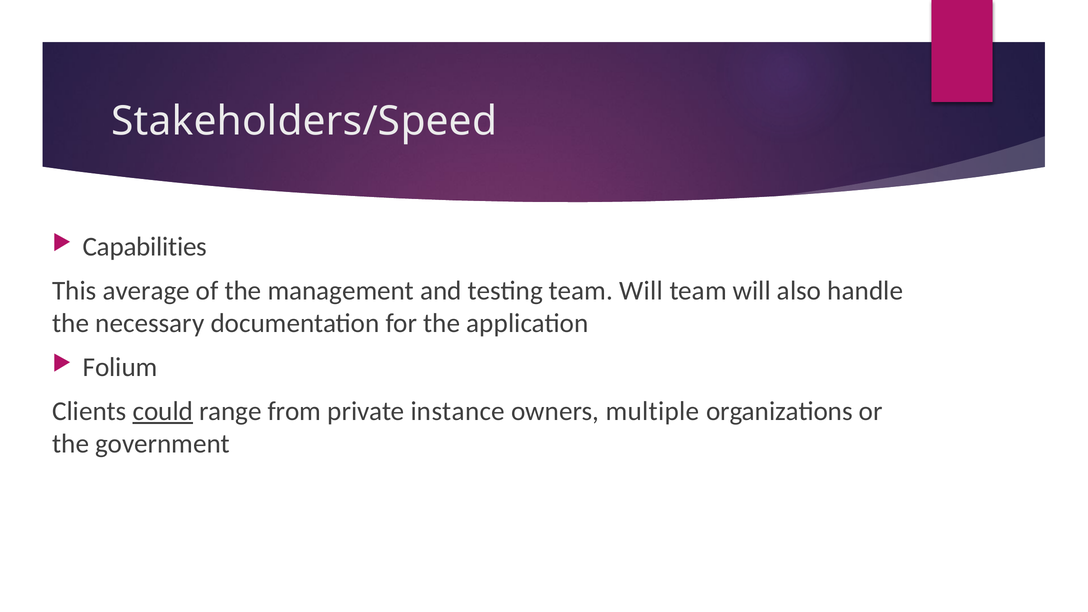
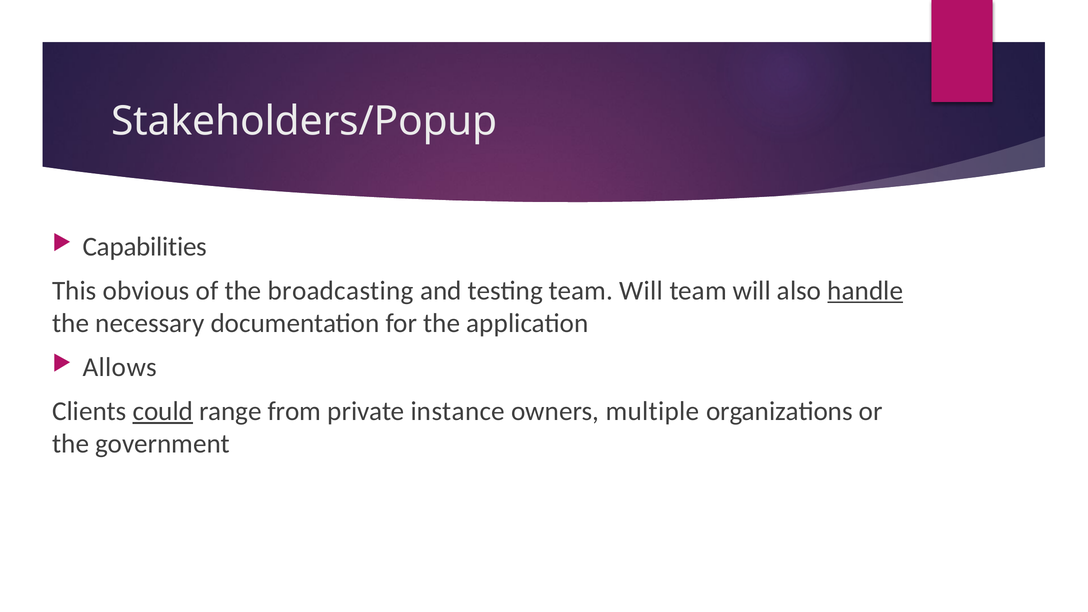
Stakeholders/Speed: Stakeholders/Speed -> Stakeholders/Popup
average: average -> obvious
management: management -> broadcasting
handle underline: none -> present
Folium: Folium -> Allows
